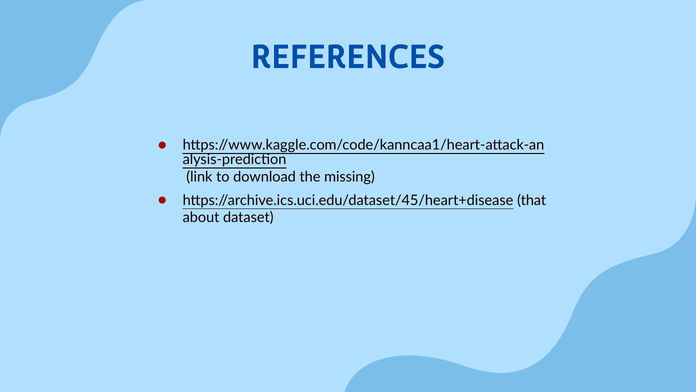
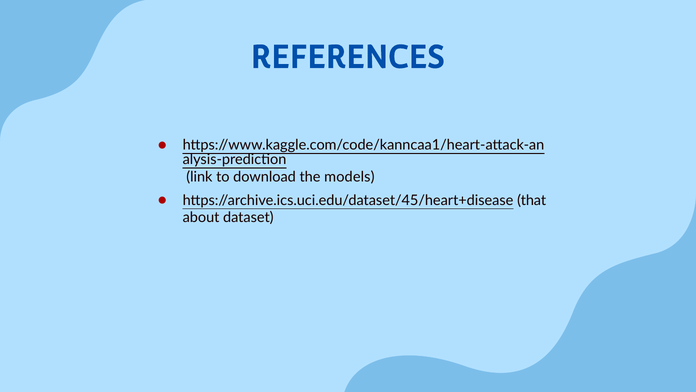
missing: missing -> models
